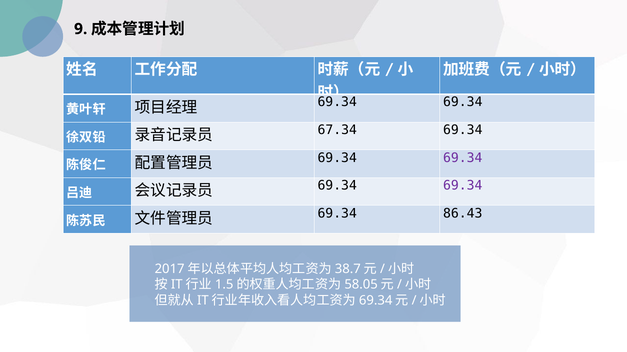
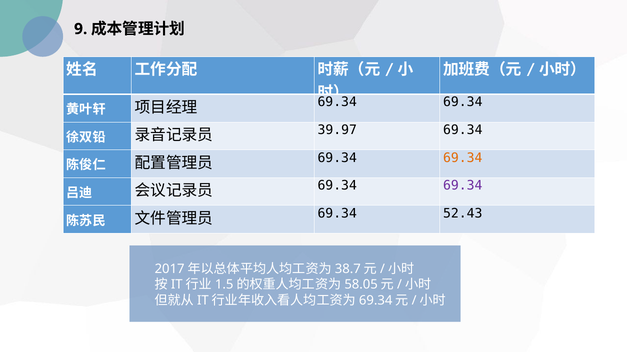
67.34: 67.34 -> 39.97
69.34 at (463, 158) colour: purple -> orange
86.43: 86.43 -> 52.43
